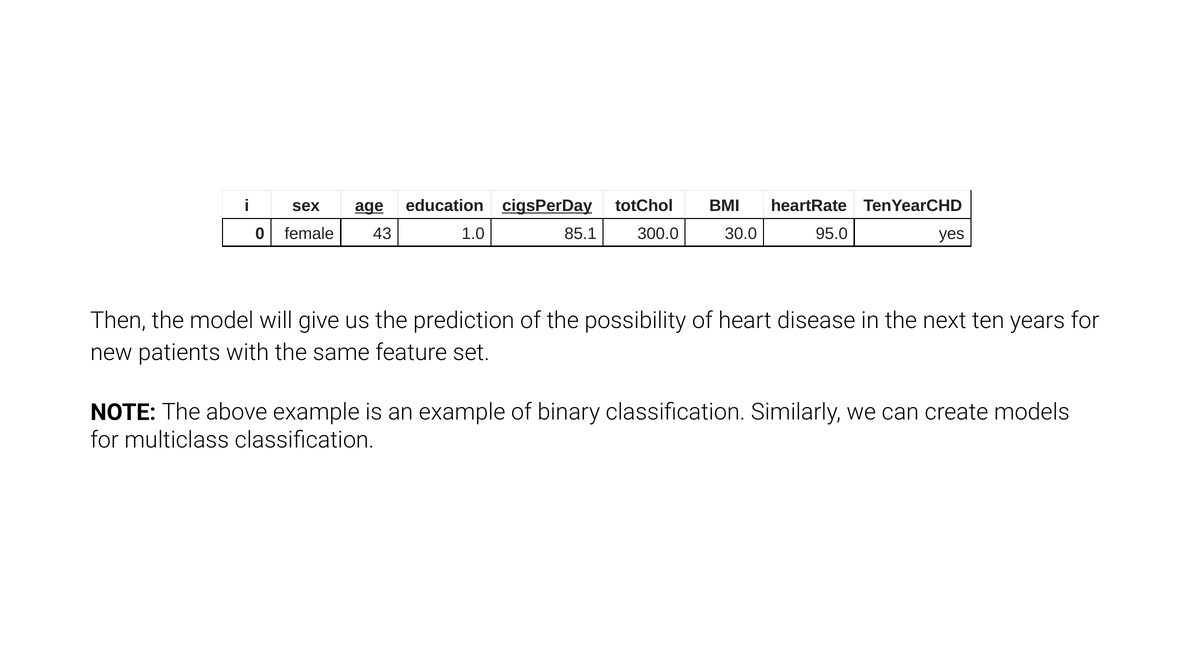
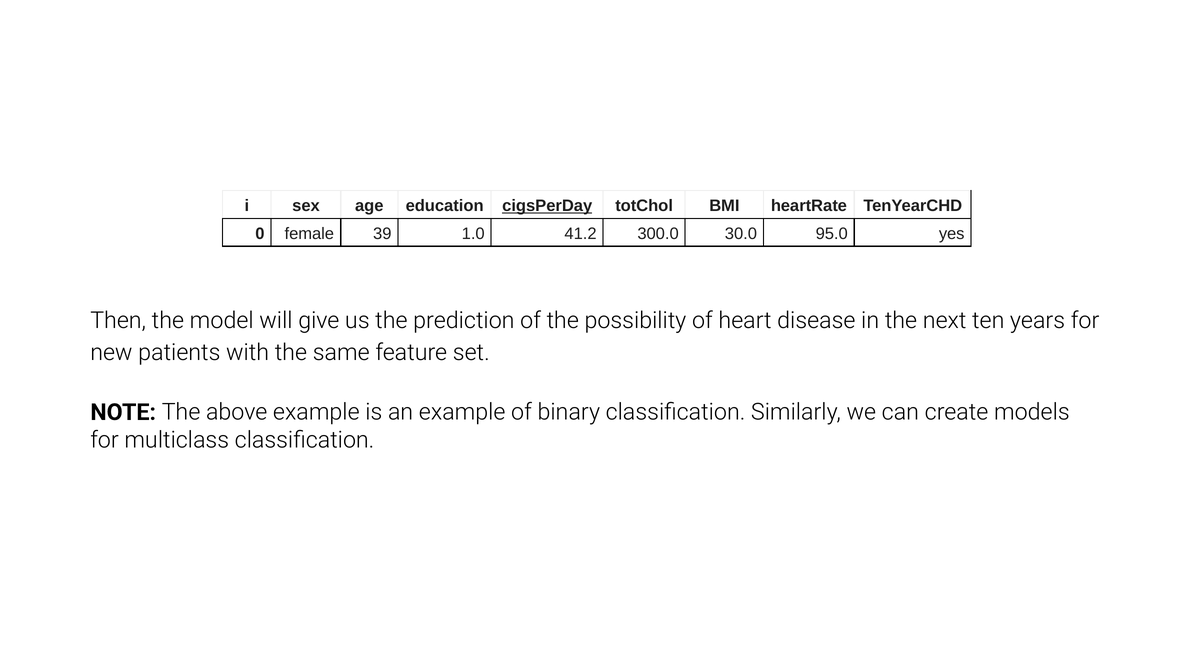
age underline: present -> none
43: 43 -> 39
85.1: 85.1 -> 41.2
